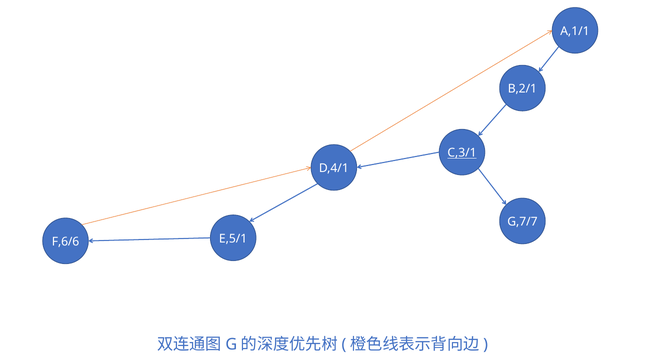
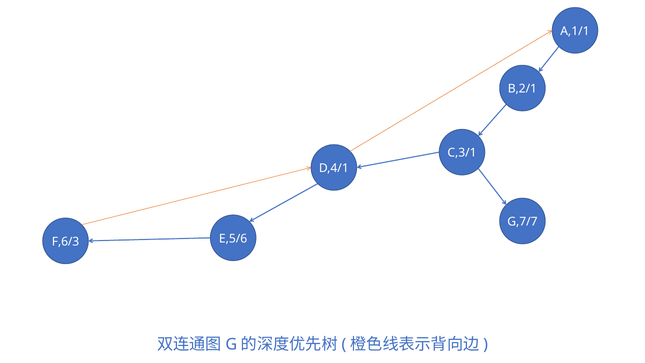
C,3/1 underline: present -> none
E,5/1: E,5/1 -> E,5/6
F,6/6: F,6/6 -> F,6/3
